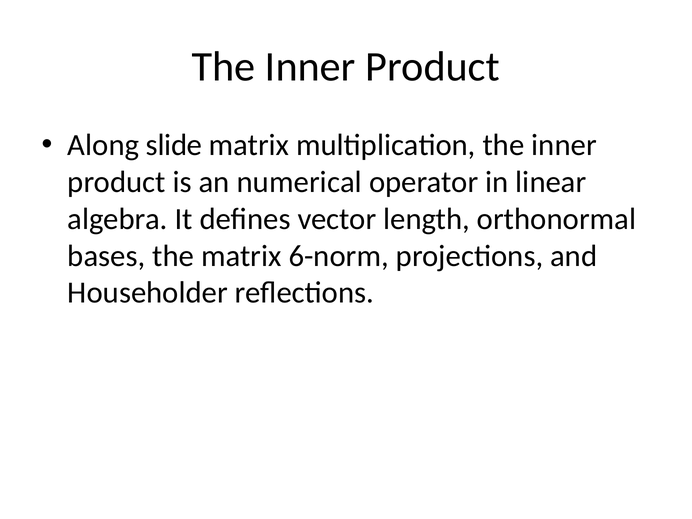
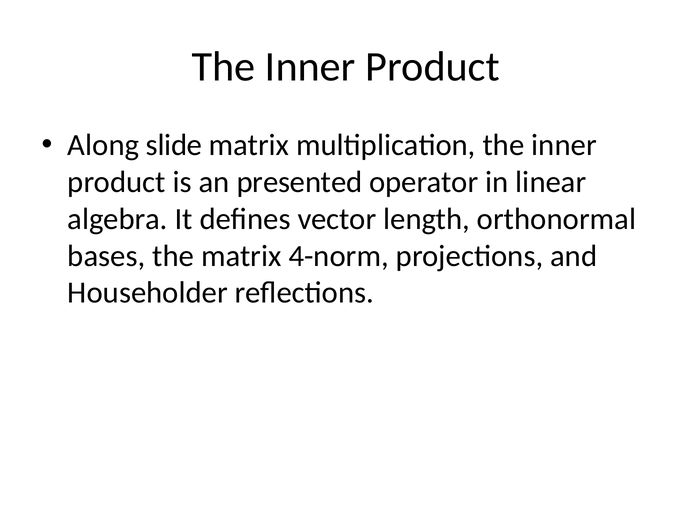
numerical: numerical -> presented
6-norm: 6-norm -> 4-norm
